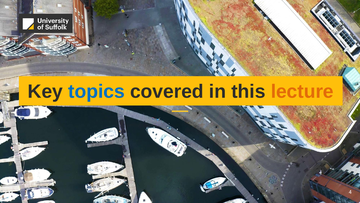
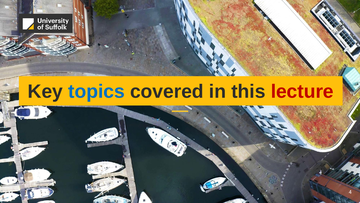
lecture colour: orange -> red
